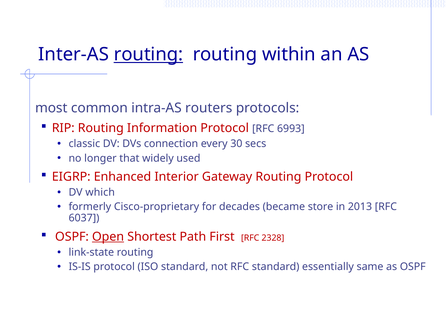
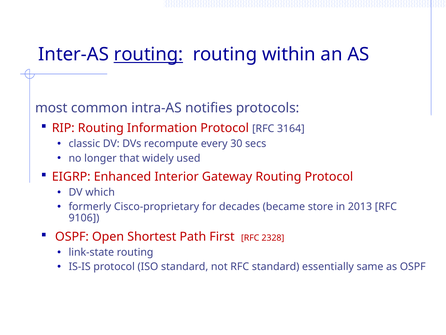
routers: routers -> notifies
6993: 6993 -> 3164
connection: connection -> recompute
6037: 6037 -> 9106
Open underline: present -> none
